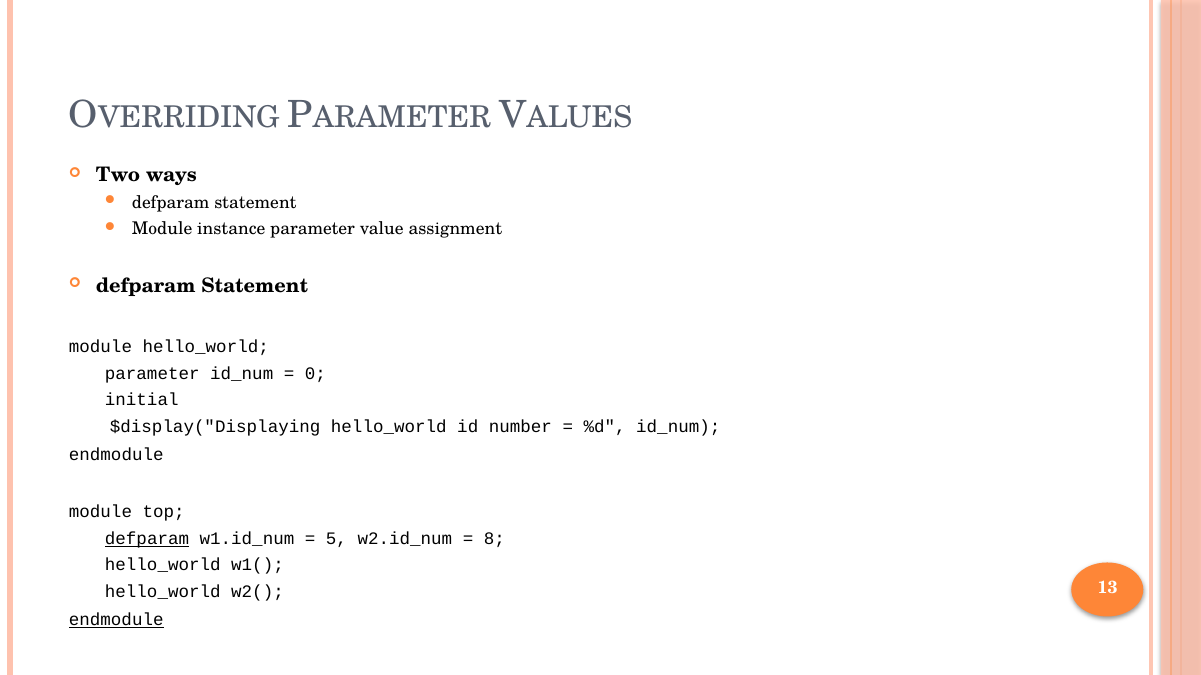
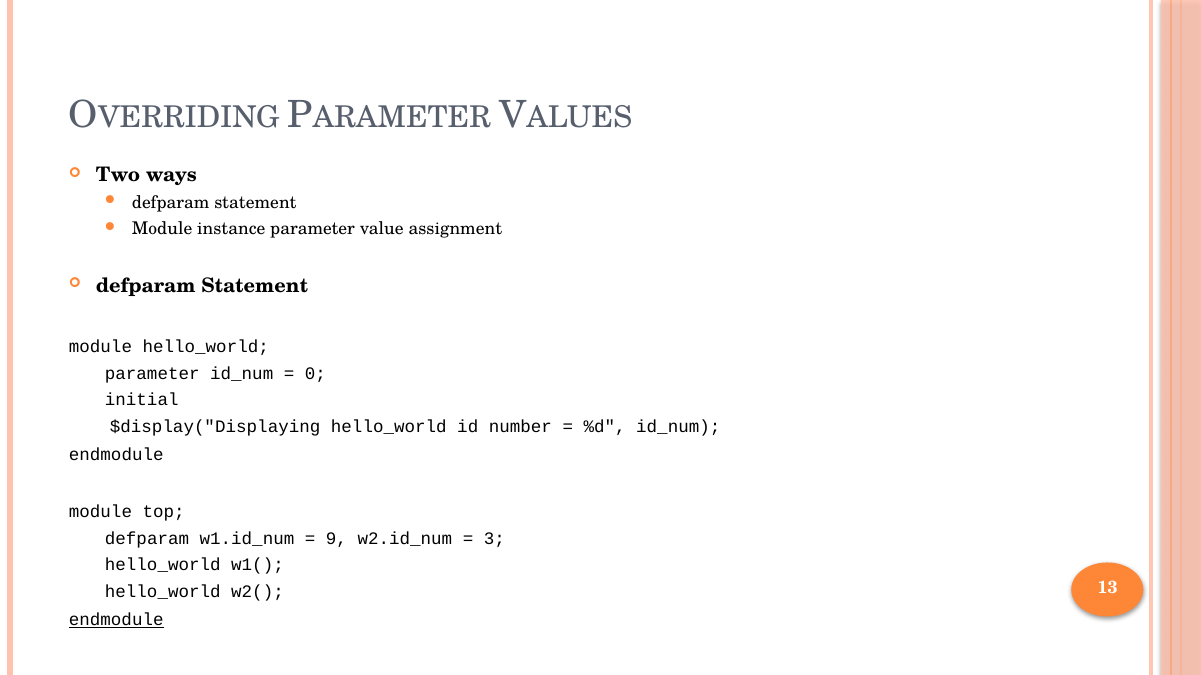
defparam at (147, 539) underline: present -> none
5: 5 -> 9
8: 8 -> 3
